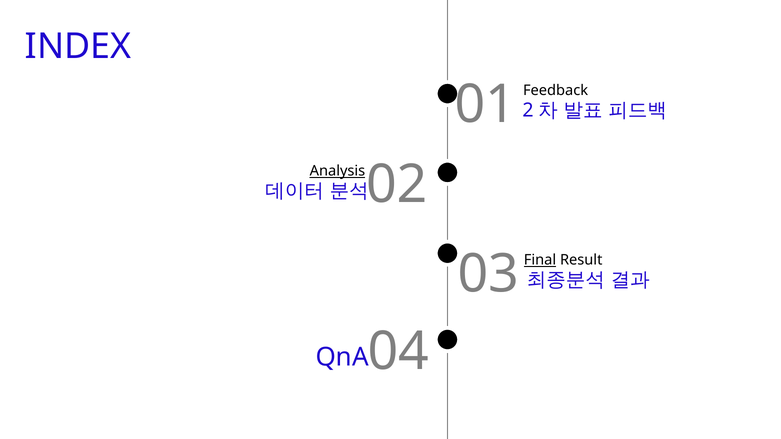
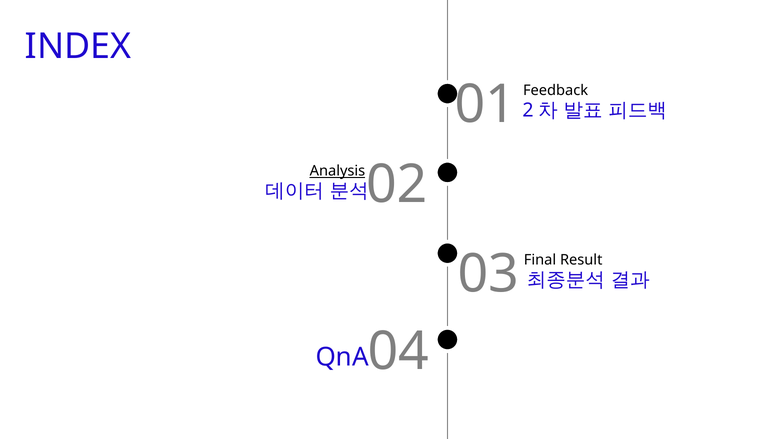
Final underline: present -> none
